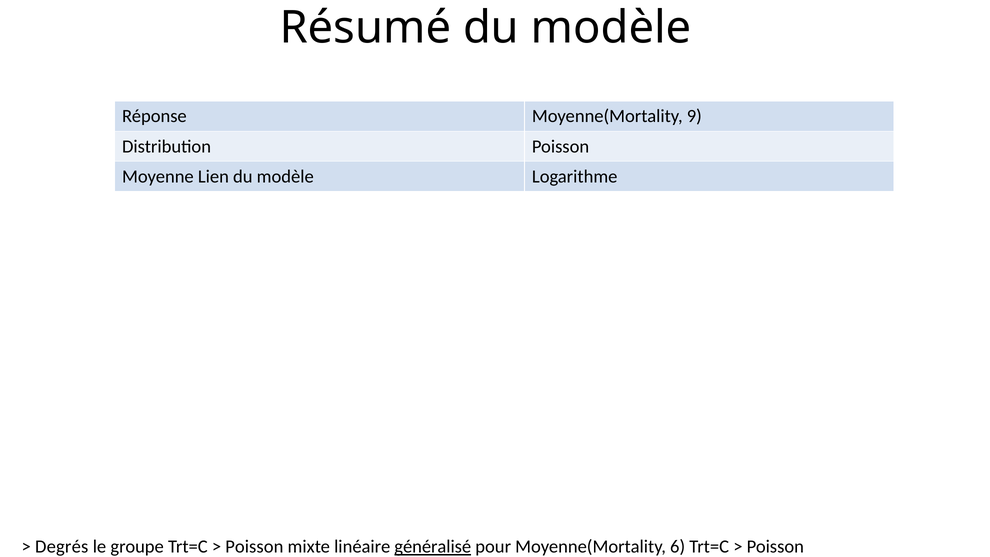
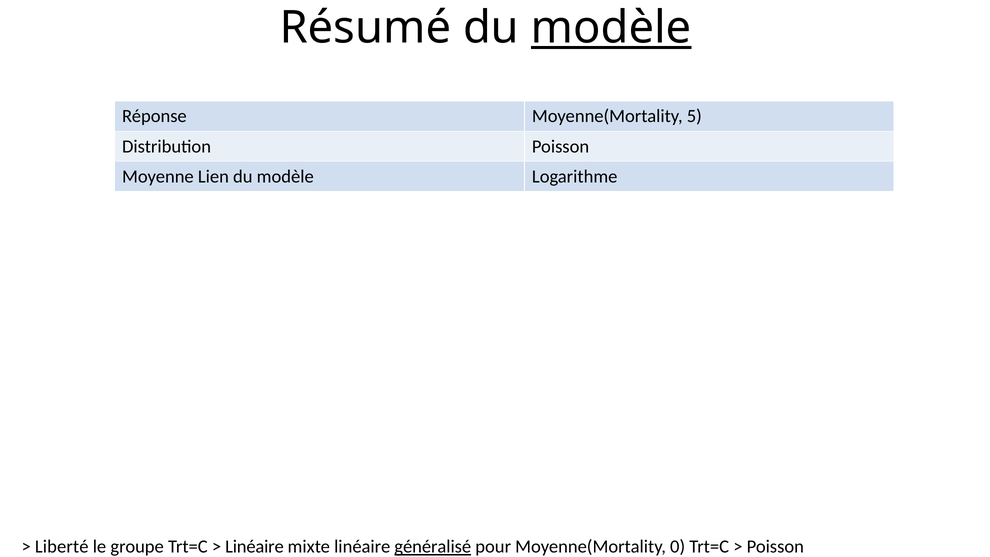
modèle at (611, 28) underline: none -> present
9: 9 -> 5
Degrés: Degrés -> Liberté
Poisson at (254, 547): Poisson -> Linéaire
6: 6 -> 0
